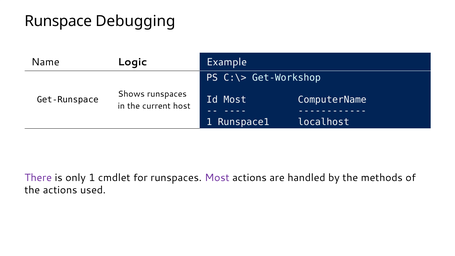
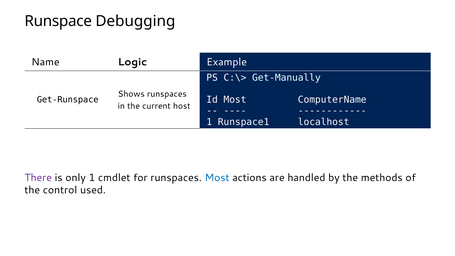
Get-Workshop: Get-Workshop -> Get-Manually
Most at (217, 178) colour: purple -> blue
the actions: actions -> control
